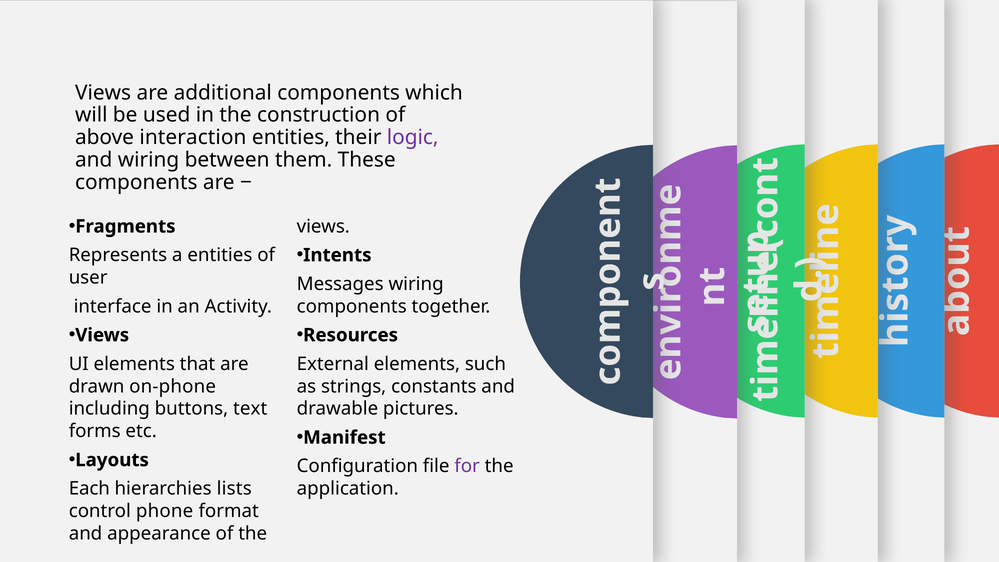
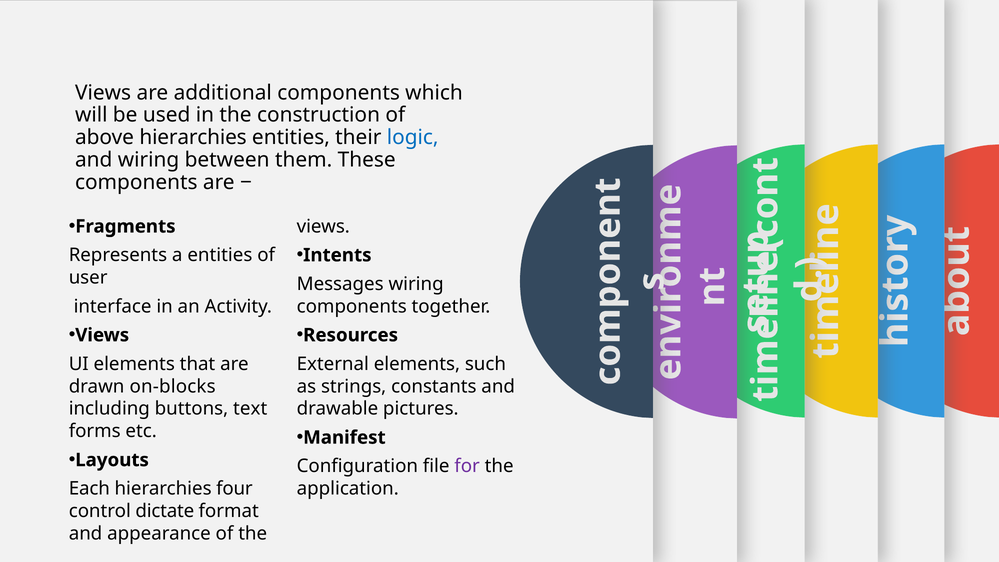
above interaction: interaction -> hierarchies
logic colour: purple -> blue
on-phone: on-phone -> on-blocks
lists: lists -> four
phone: phone -> dictate
